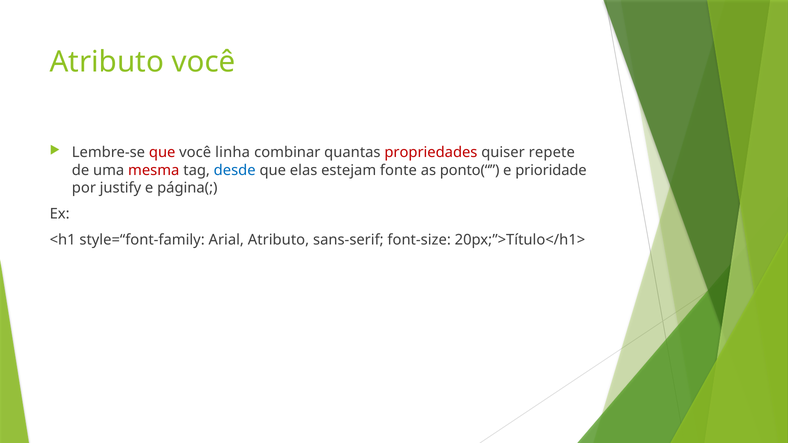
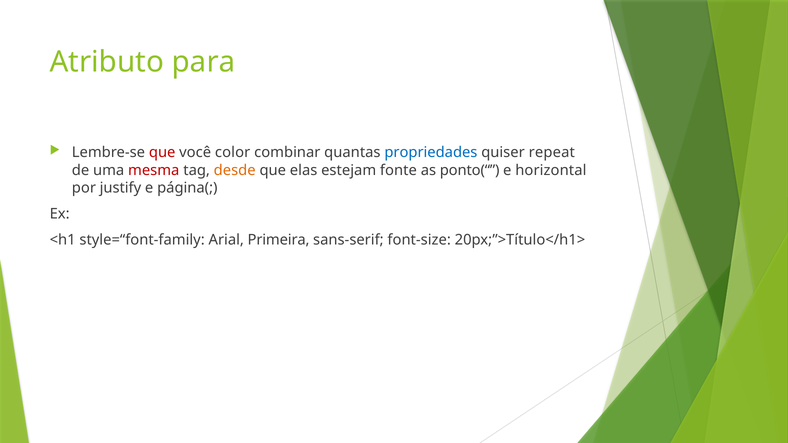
Atributo você: você -> para
linha: linha -> color
propriedades colour: red -> blue
repete: repete -> repeat
desde colour: blue -> orange
prioridade: prioridade -> horizontal
Arial Atributo: Atributo -> Primeira
